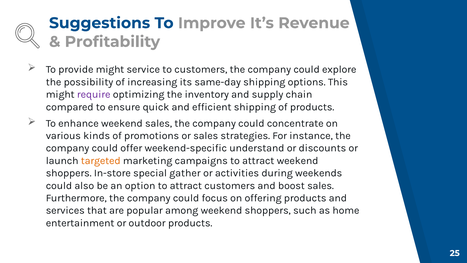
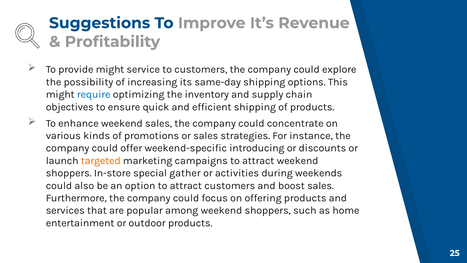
require colour: purple -> blue
compared: compared -> objectives
understand: understand -> introducing
